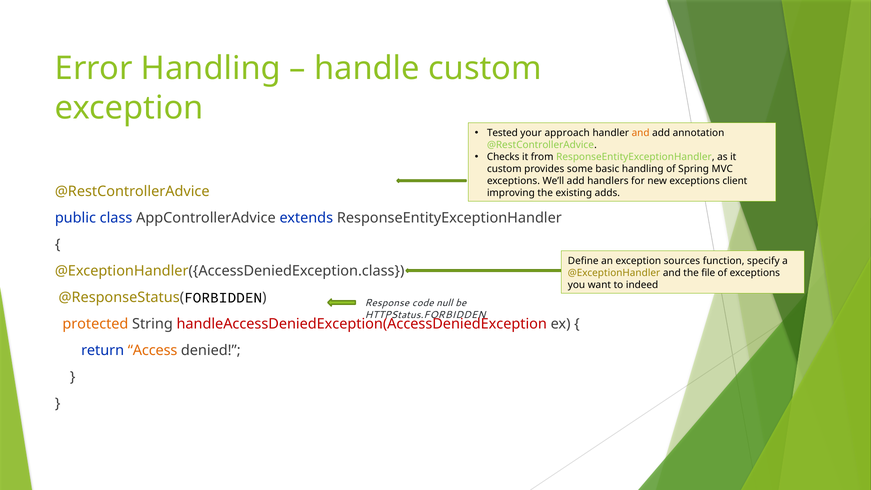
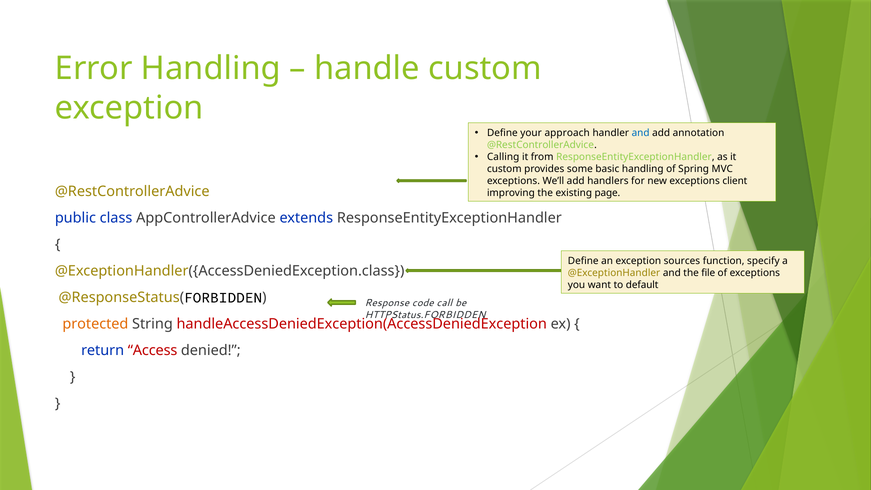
Tested at (502, 133): Tested -> Define
and at (641, 133) colour: orange -> blue
Checks: Checks -> Calling
adds: adds -> page
indeed: indeed -> default
null: null -> call
Access colour: orange -> red
